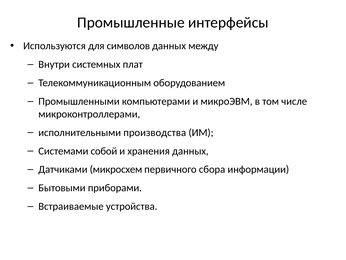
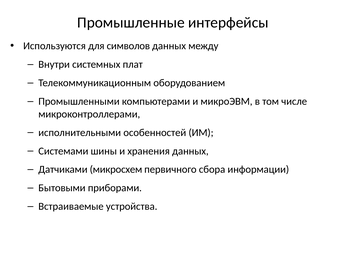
производства: производства -> особенностей
собой: собой -> шины
